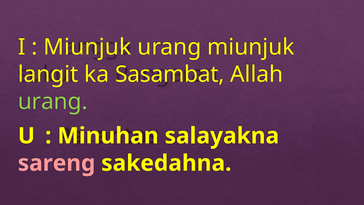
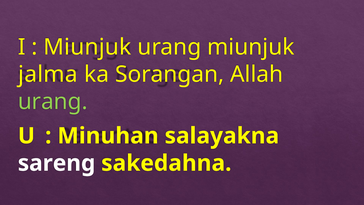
langit: langit -> jalma
Sasambat: Sasambat -> Sorangan
sareng colour: pink -> white
